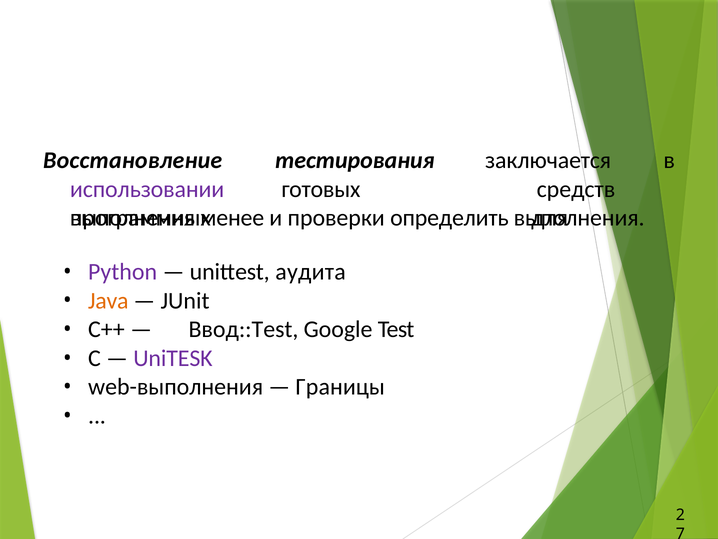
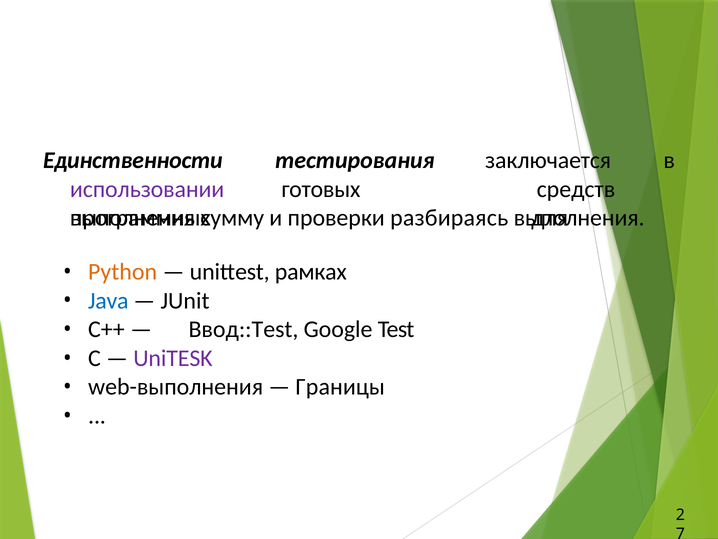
Восстановление: Восстановление -> Единственности
менее: менее -> сумму
определить: определить -> разбираясь
Python colour: purple -> orange
аудита: аудита -> рамках
Java colour: orange -> blue
